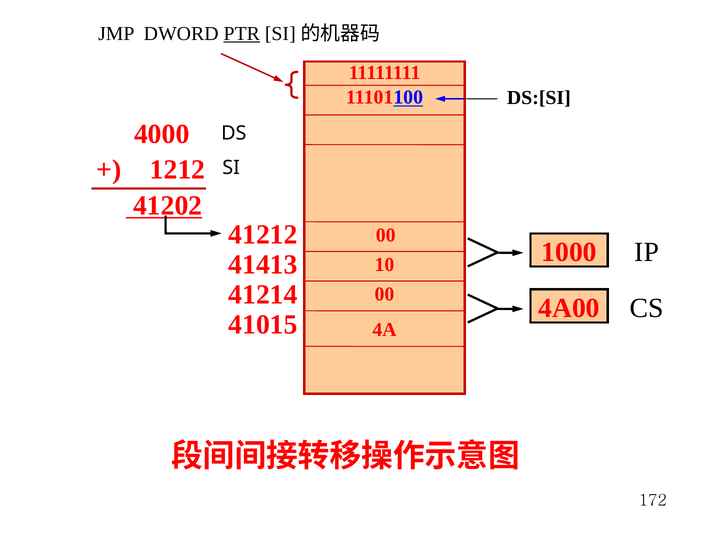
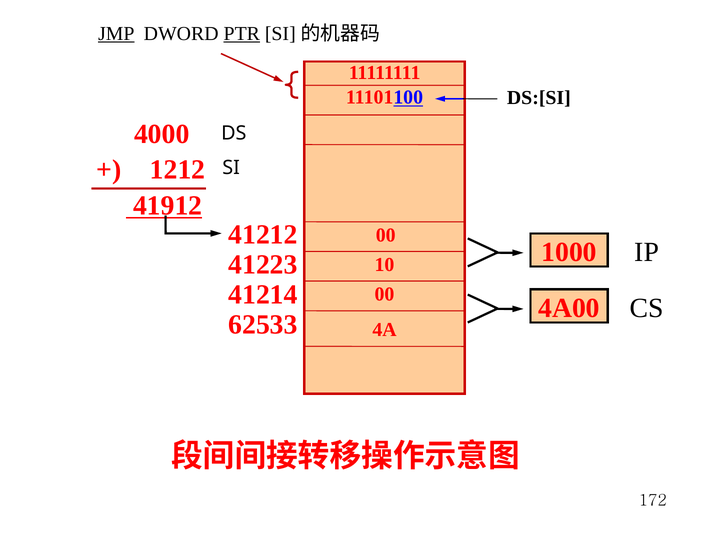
JMP underline: none -> present
41202: 41202 -> 41912
41413: 41413 -> 41223
41015: 41015 -> 62533
